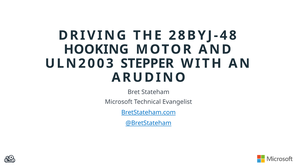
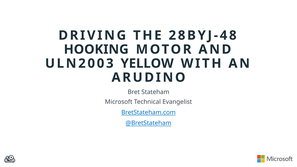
STEPPER: STEPPER -> YELLOW
